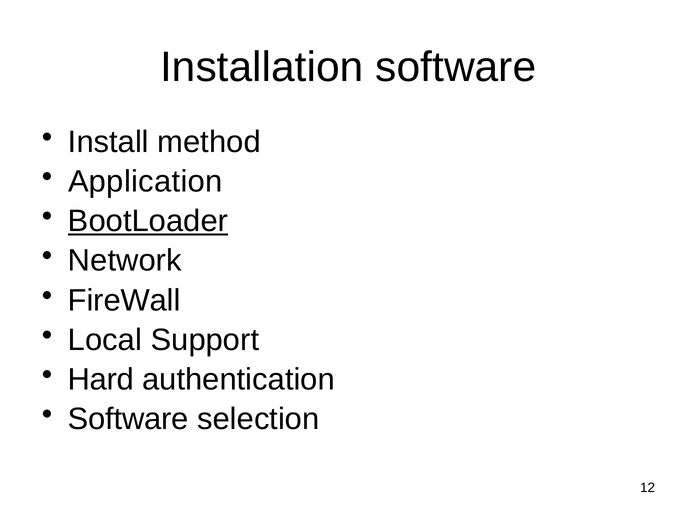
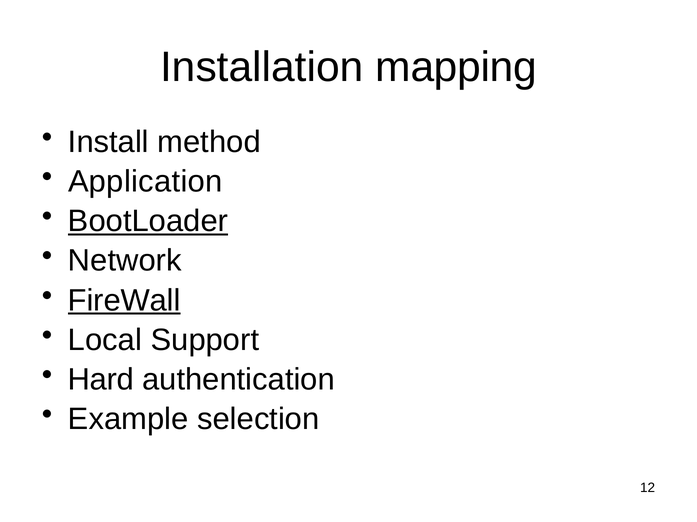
Installation software: software -> mapping
FireWall underline: none -> present
Software at (128, 420): Software -> Example
